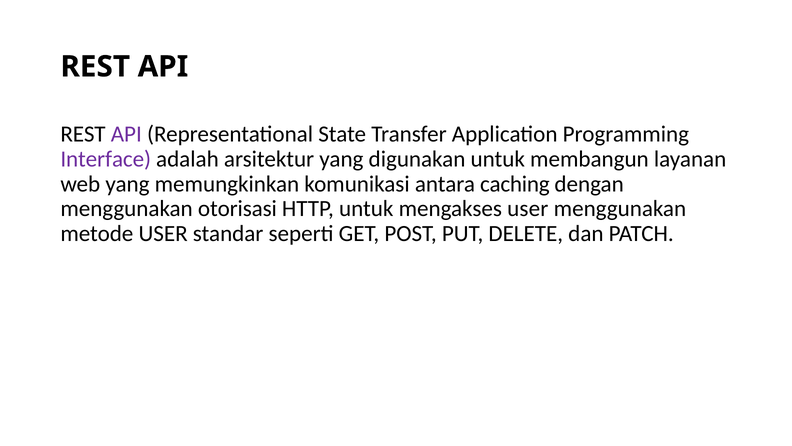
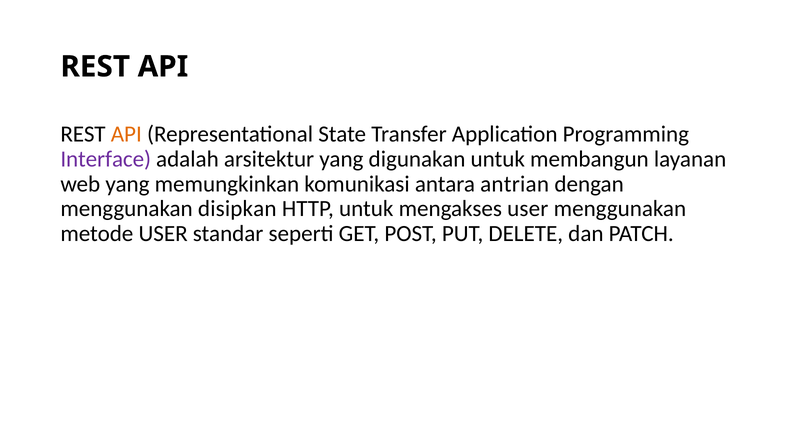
API at (126, 134) colour: purple -> orange
caching: caching -> antrian
otorisasi: otorisasi -> disipkan
